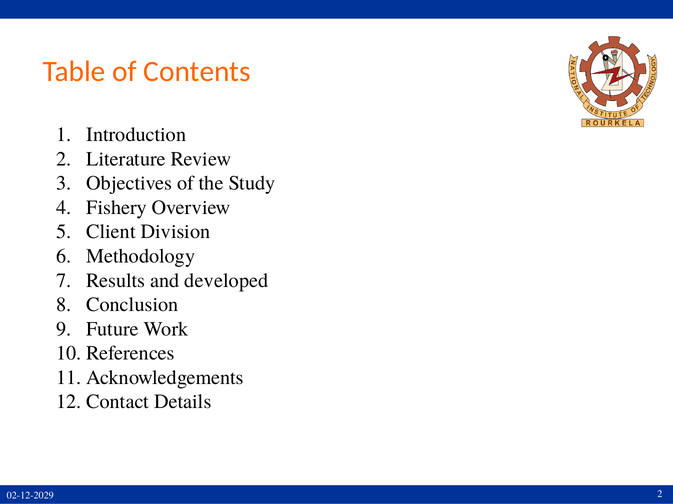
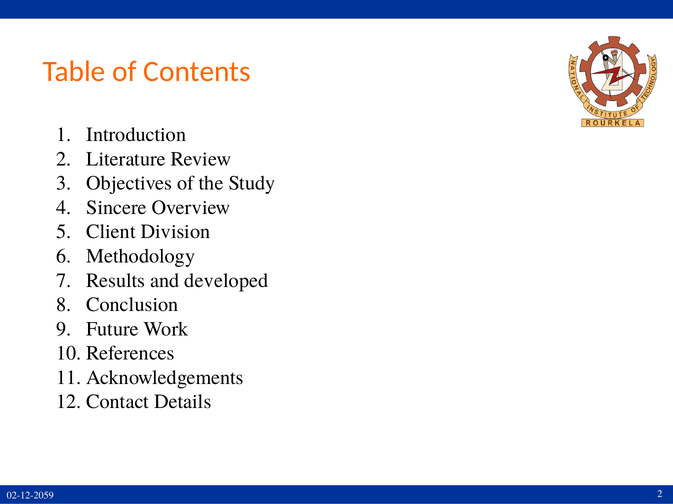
Fishery: Fishery -> Sincere
02-12-2029: 02-12-2029 -> 02-12-2059
